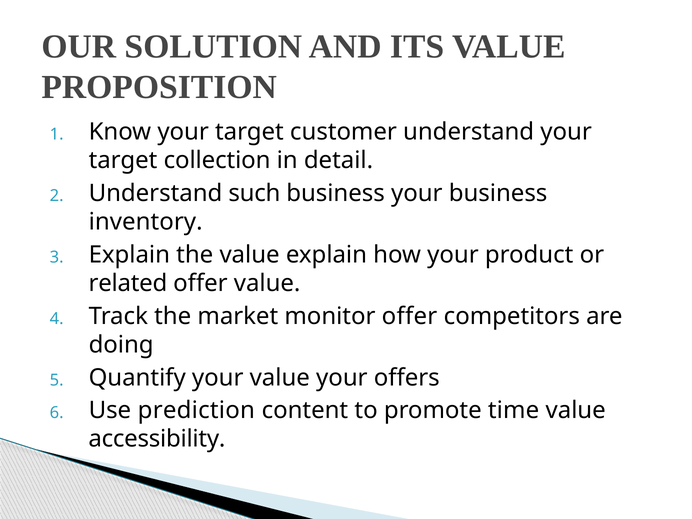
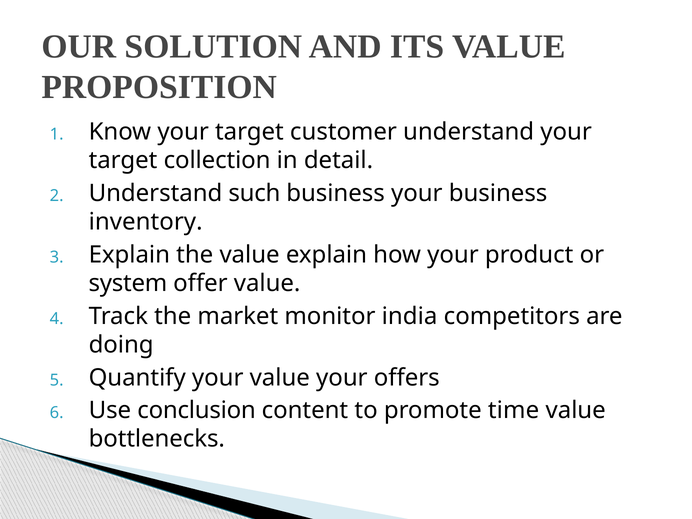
related: related -> system
monitor offer: offer -> india
prediction: prediction -> conclusion
accessibility: accessibility -> bottlenecks
